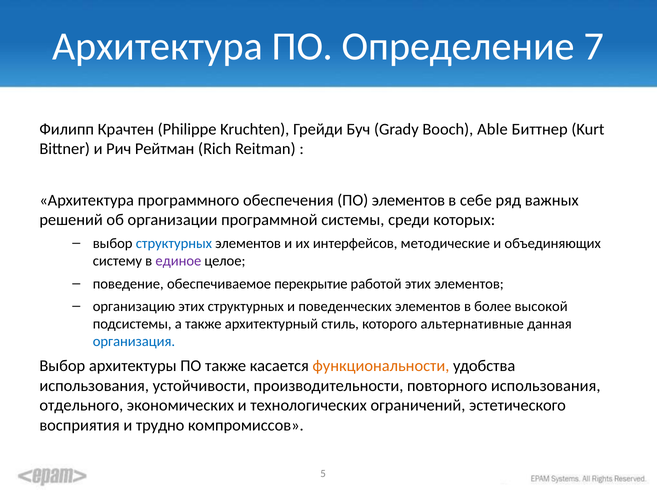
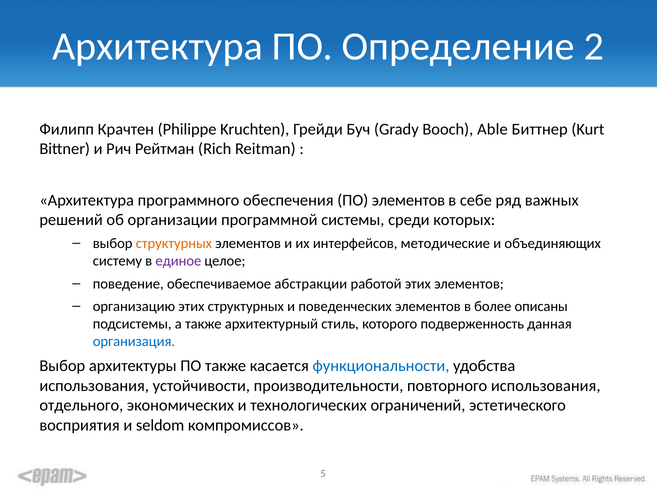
7: 7 -> 2
структурных at (174, 243) colour: blue -> orange
перекрытие: перекрытие -> абстракции
высокой: высокой -> описаны
альтернативные: альтернативные -> подверженность
функциональности colour: orange -> blue
трудно: трудно -> seldom
